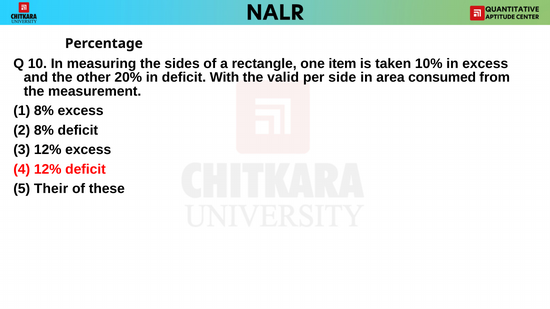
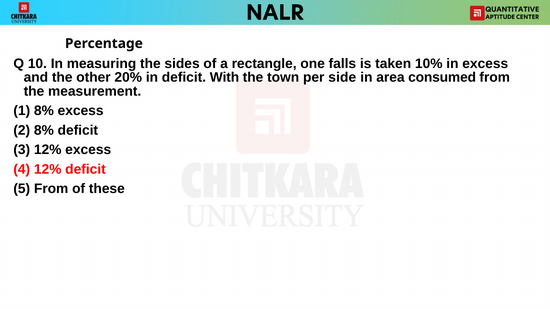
item: item -> falls
valid: valid -> town
5 Their: Their -> From
